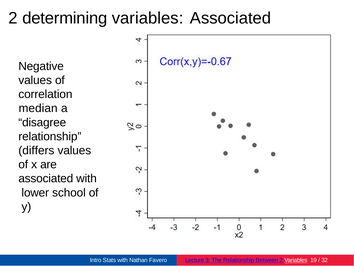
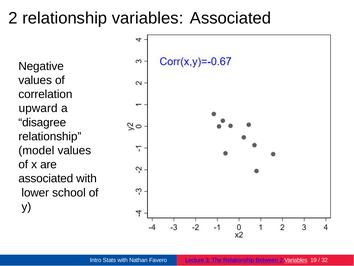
2 determining: determining -> relationship
median: median -> upward
differs: differs -> model
